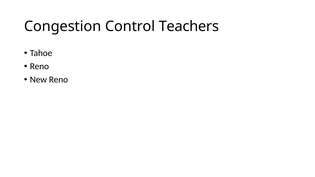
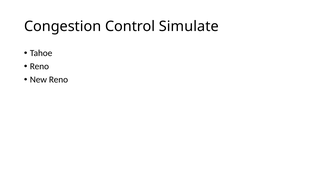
Teachers: Teachers -> Simulate
